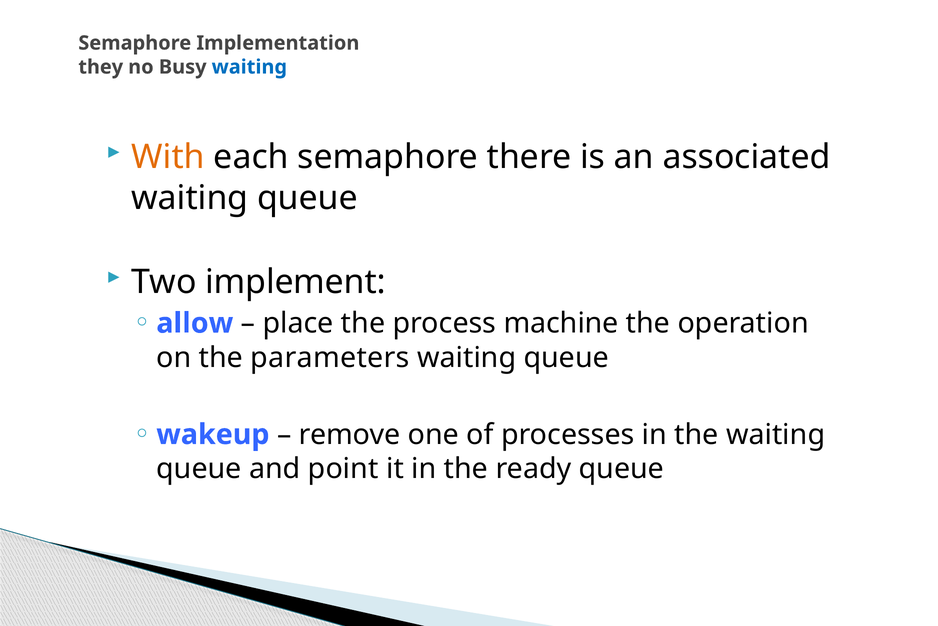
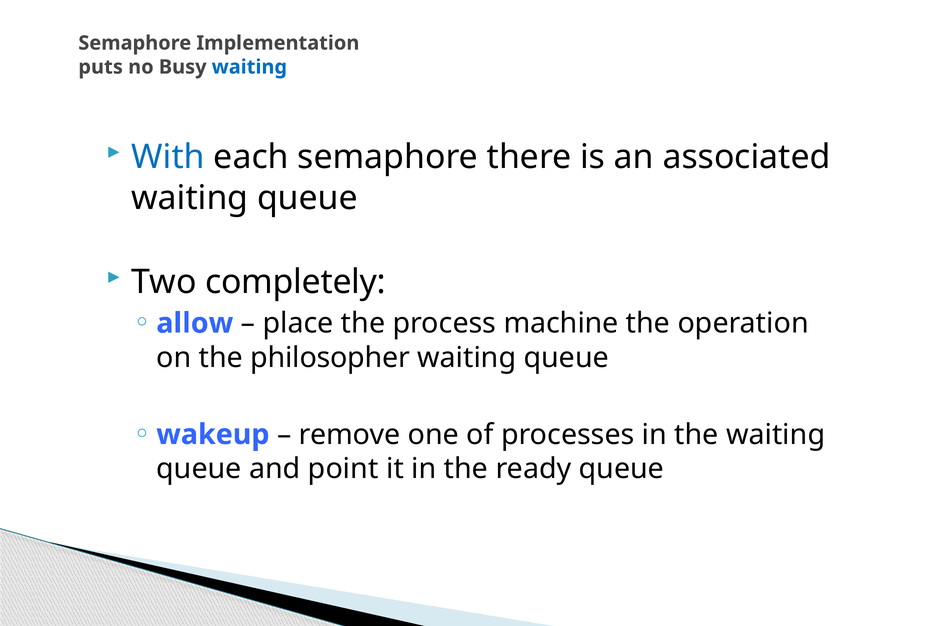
they: they -> puts
With colour: orange -> blue
implement: implement -> completely
parameters: parameters -> philosopher
